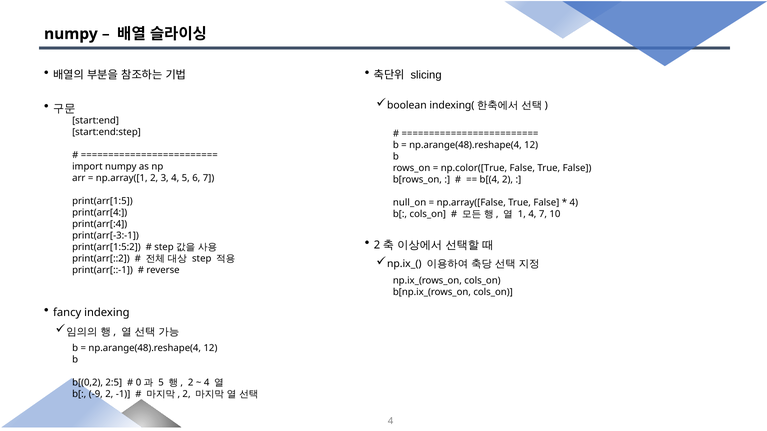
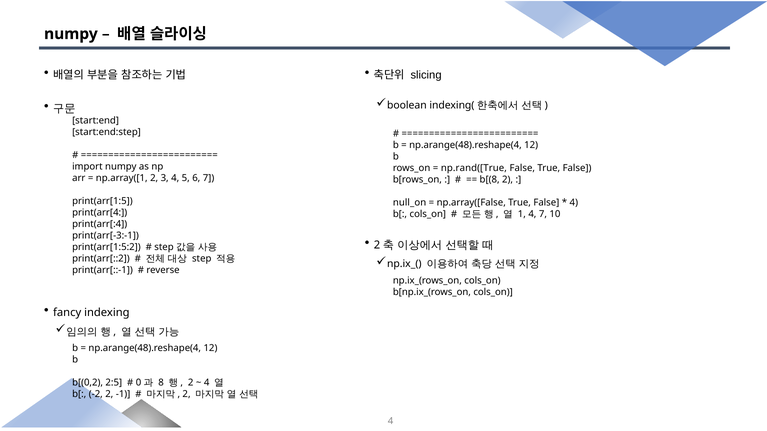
np.color([True: np.color([True -> np.rand([True
b[(4: b[(4 -> b[(8
5 at (161, 383): 5 -> 8
-9: -9 -> -2
